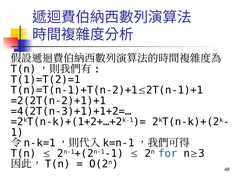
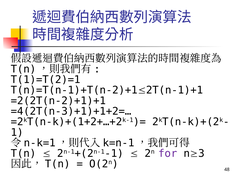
for colour: blue -> purple
